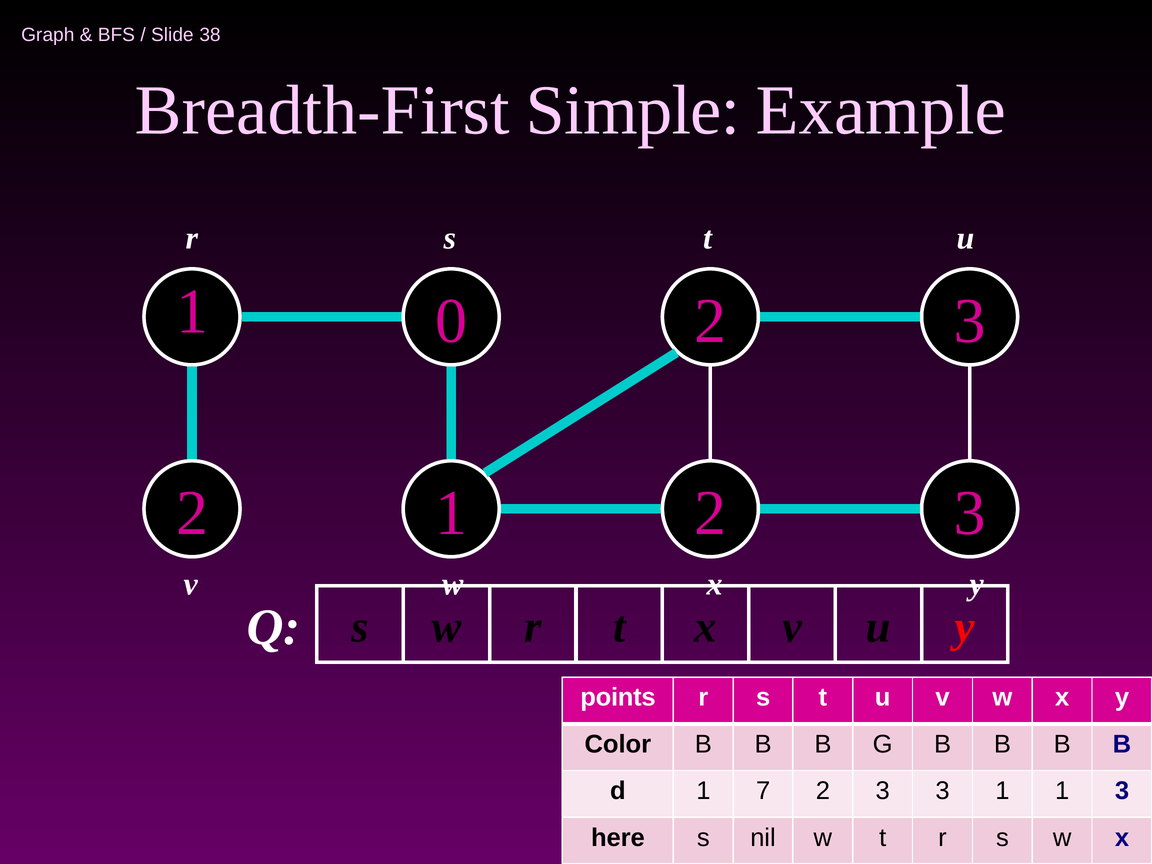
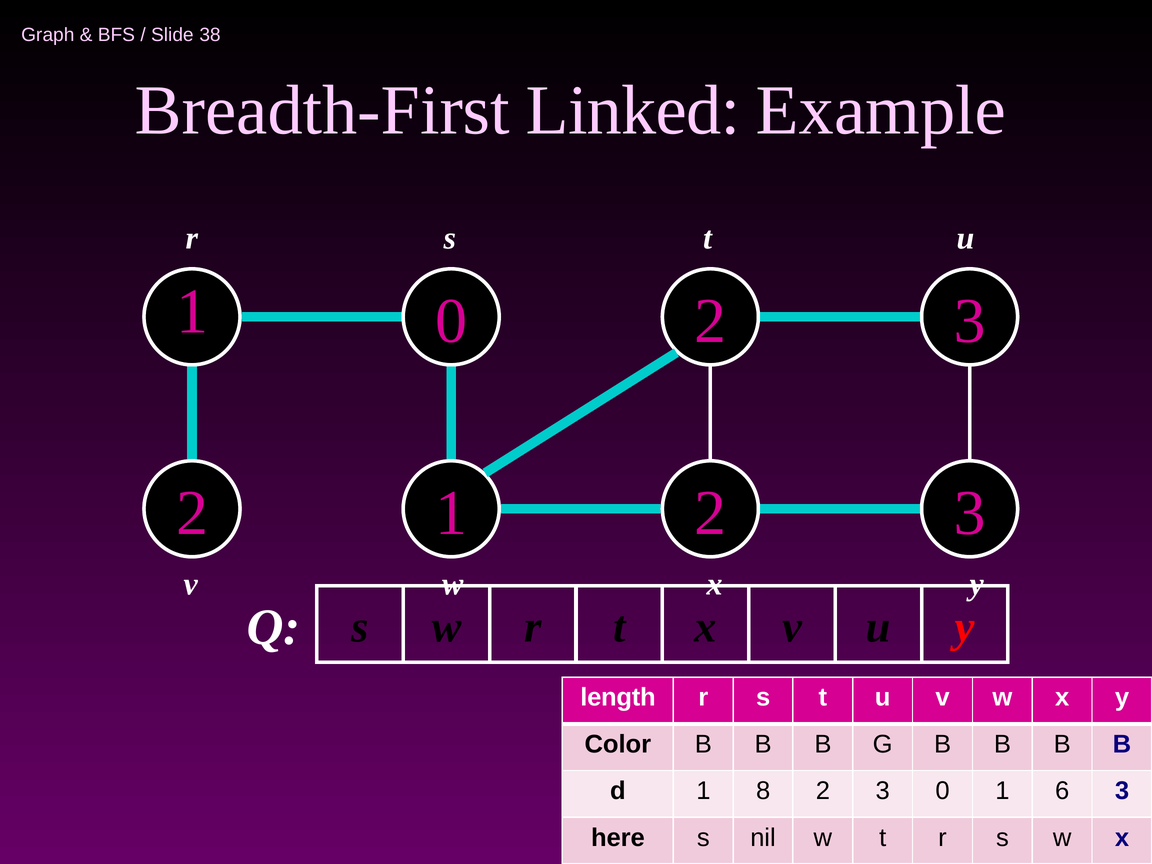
Simple: Simple -> Linked
points: points -> length
7: 7 -> 8
3 at (943, 791): 3 -> 0
1 1: 1 -> 6
